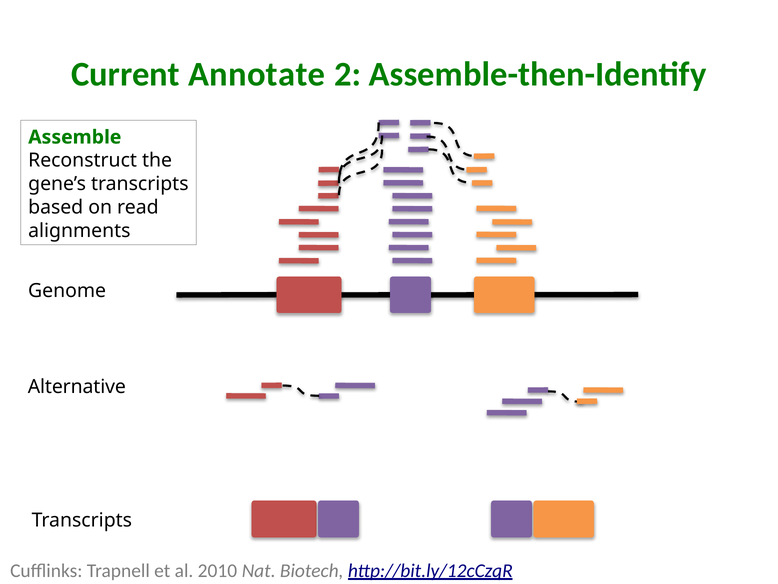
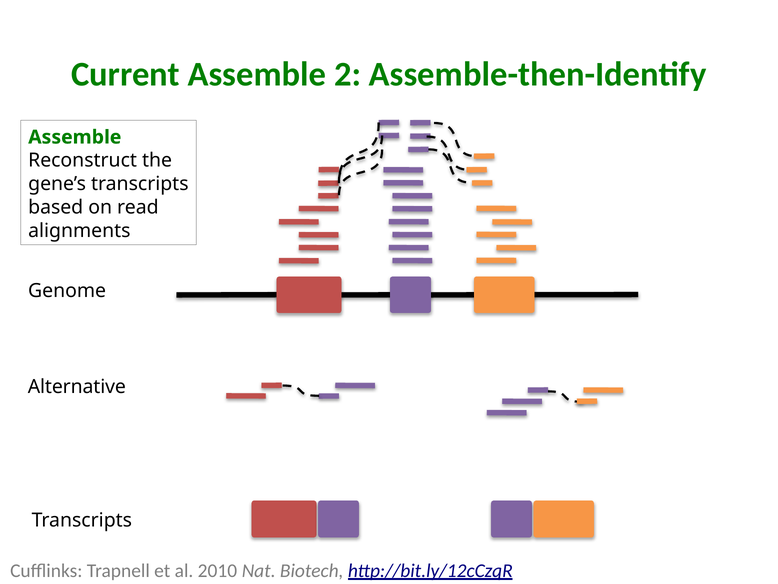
Current Annotate: Annotate -> Assemble
